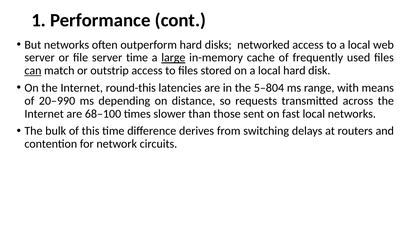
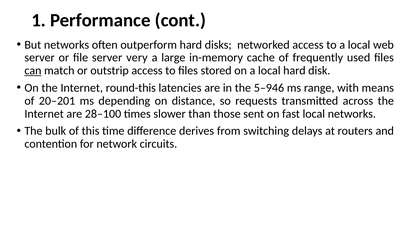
server time: time -> very
large underline: present -> none
5–804: 5–804 -> 5–946
20–990: 20–990 -> 20–201
68–100: 68–100 -> 28–100
